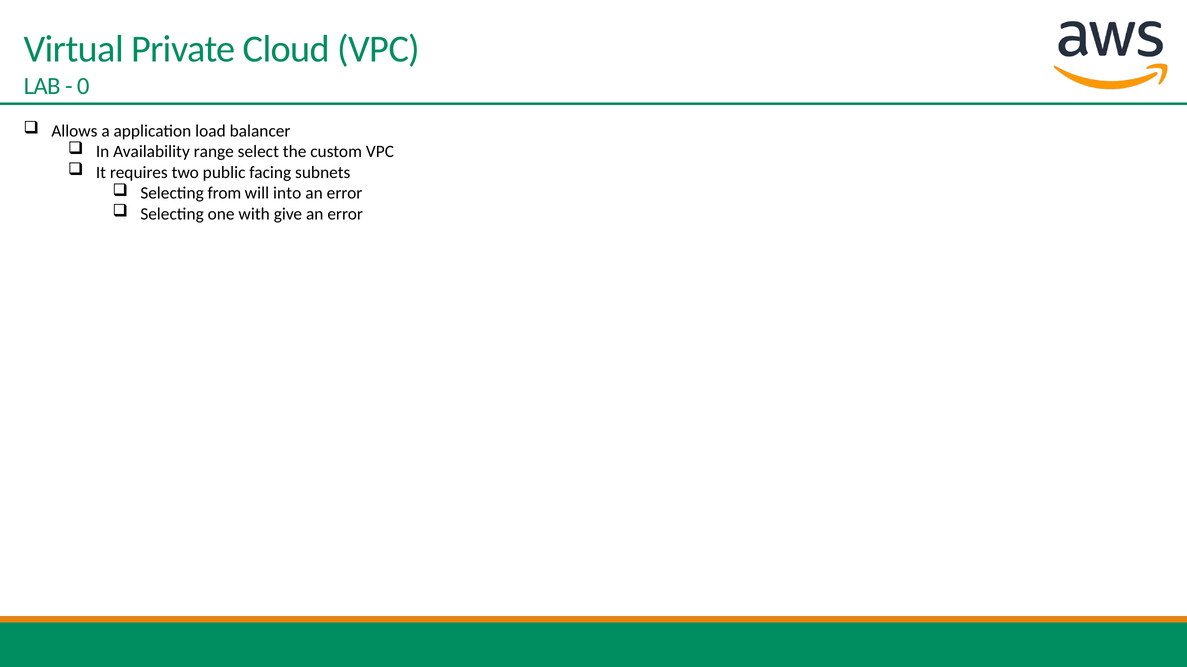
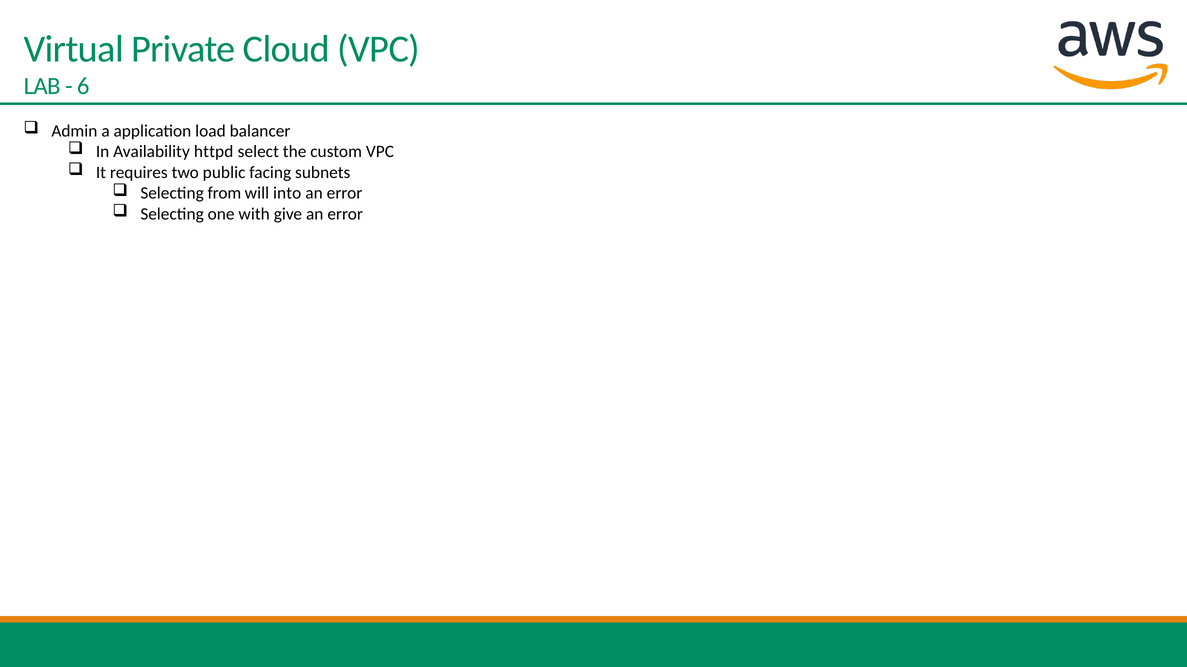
0: 0 -> 6
Allows: Allows -> Admin
range: range -> httpd
